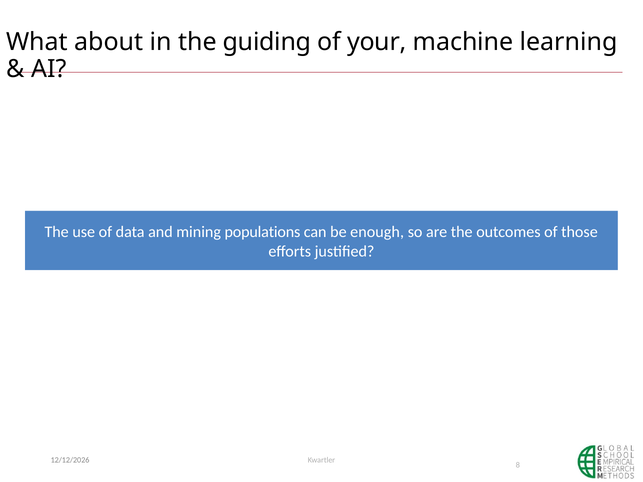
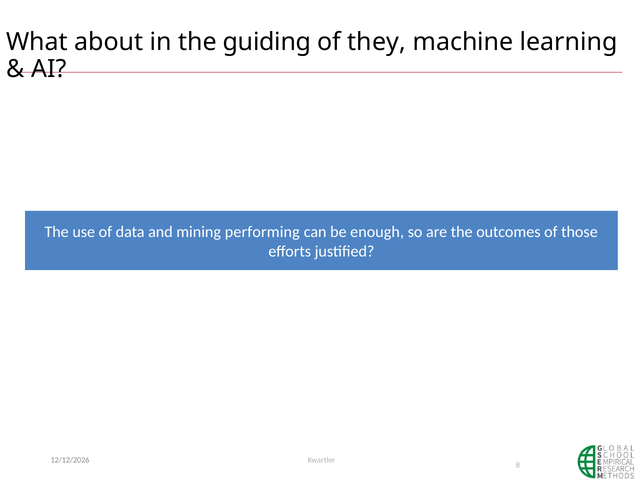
your: your -> they
populations: populations -> performing
